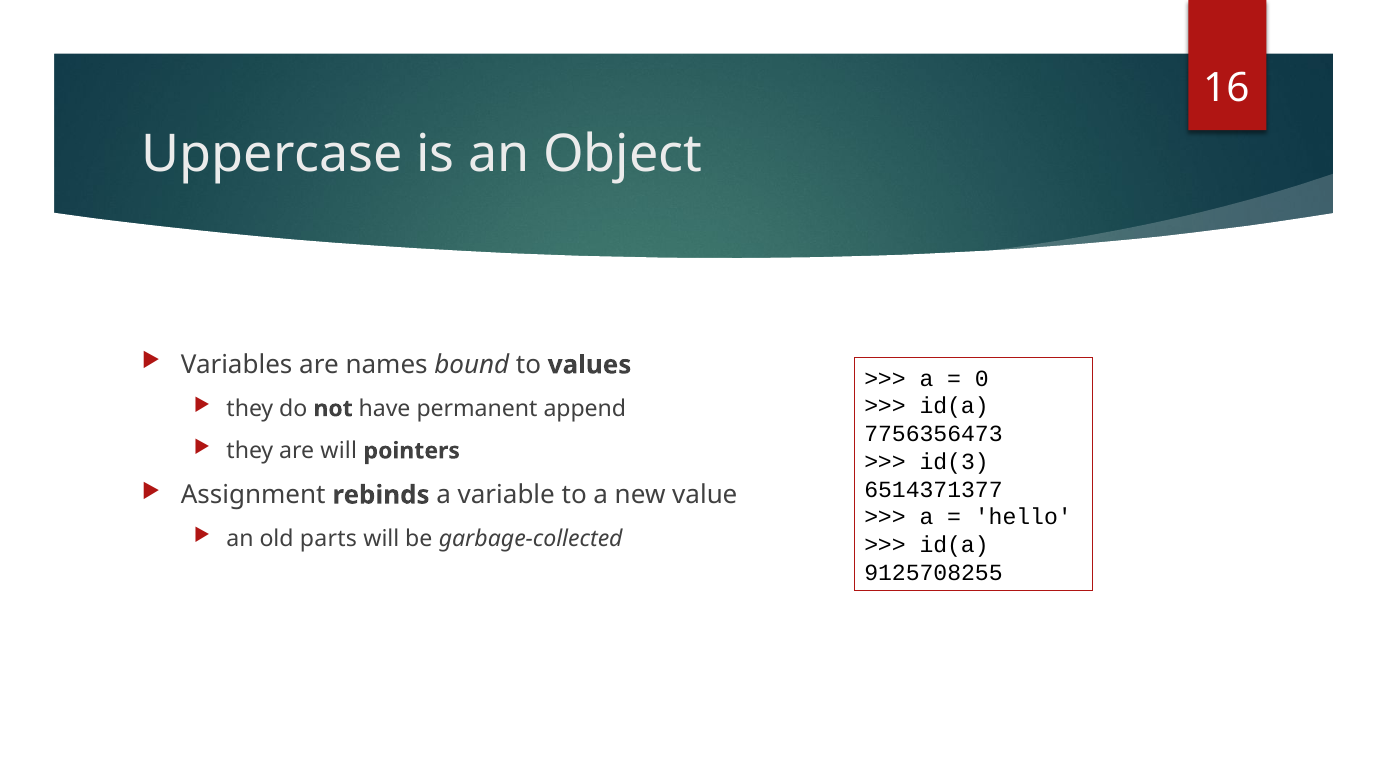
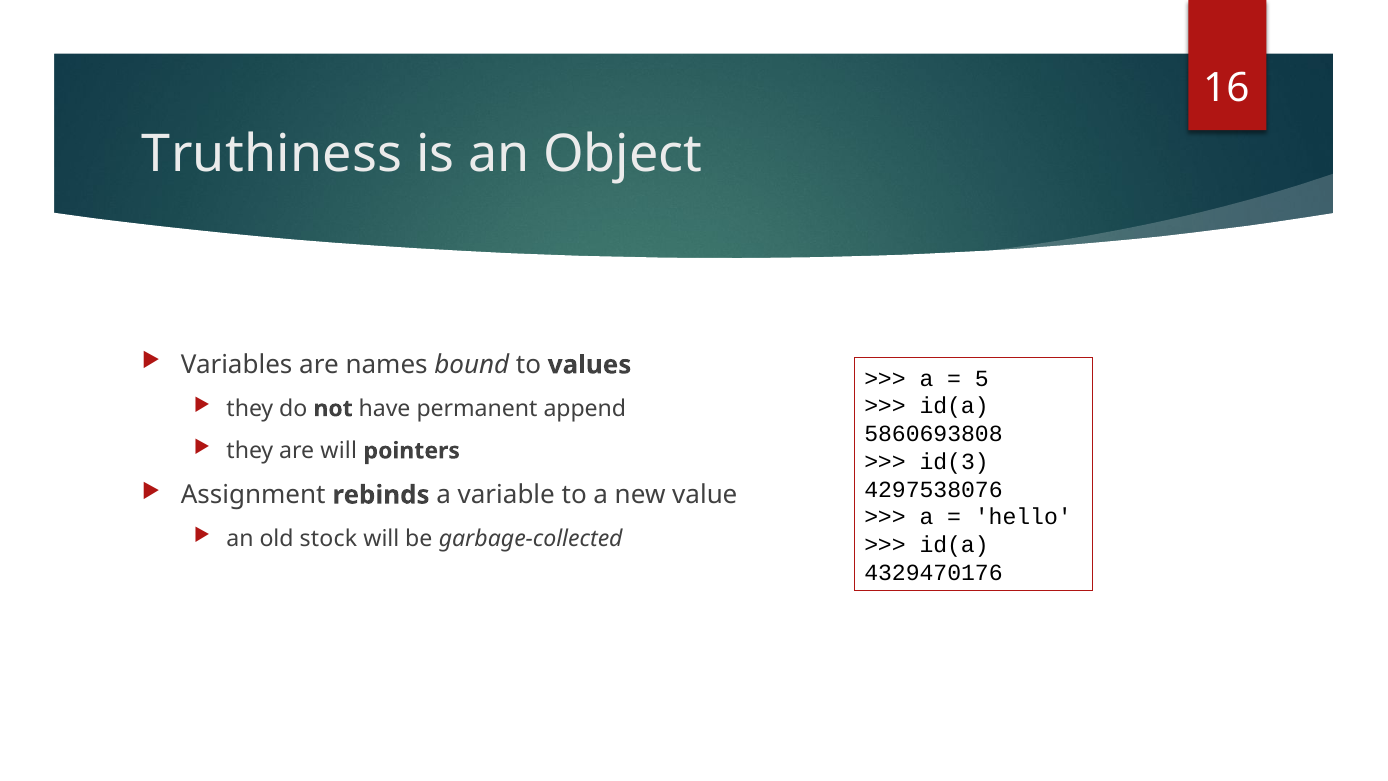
Uppercase: Uppercase -> Truthiness
0: 0 -> 5
7756356473: 7756356473 -> 5860693808
6514371377: 6514371377 -> 4297538076
parts: parts -> stock
9125708255: 9125708255 -> 4329470176
